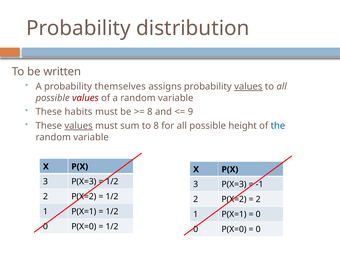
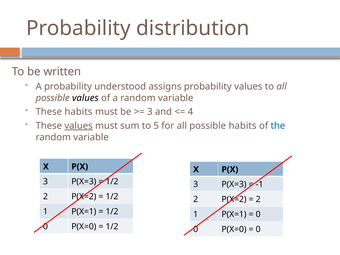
themselves: themselves -> understood
values at (248, 87) underline: present -> none
values at (85, 98) colour: red -> black
8 at (150, 112): 8 -> 3
9: 9 -> 4
to 8: 8 -> 5
possible height: height -> habits
